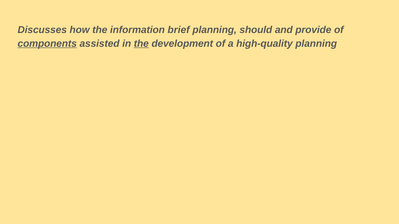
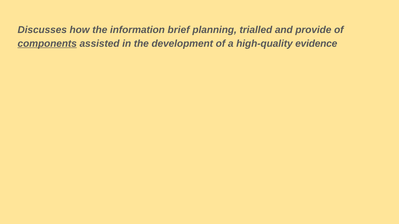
should: should -> trialled
the at (141, 44) underline: present -> none
high-quality planning: planning -> evidence
